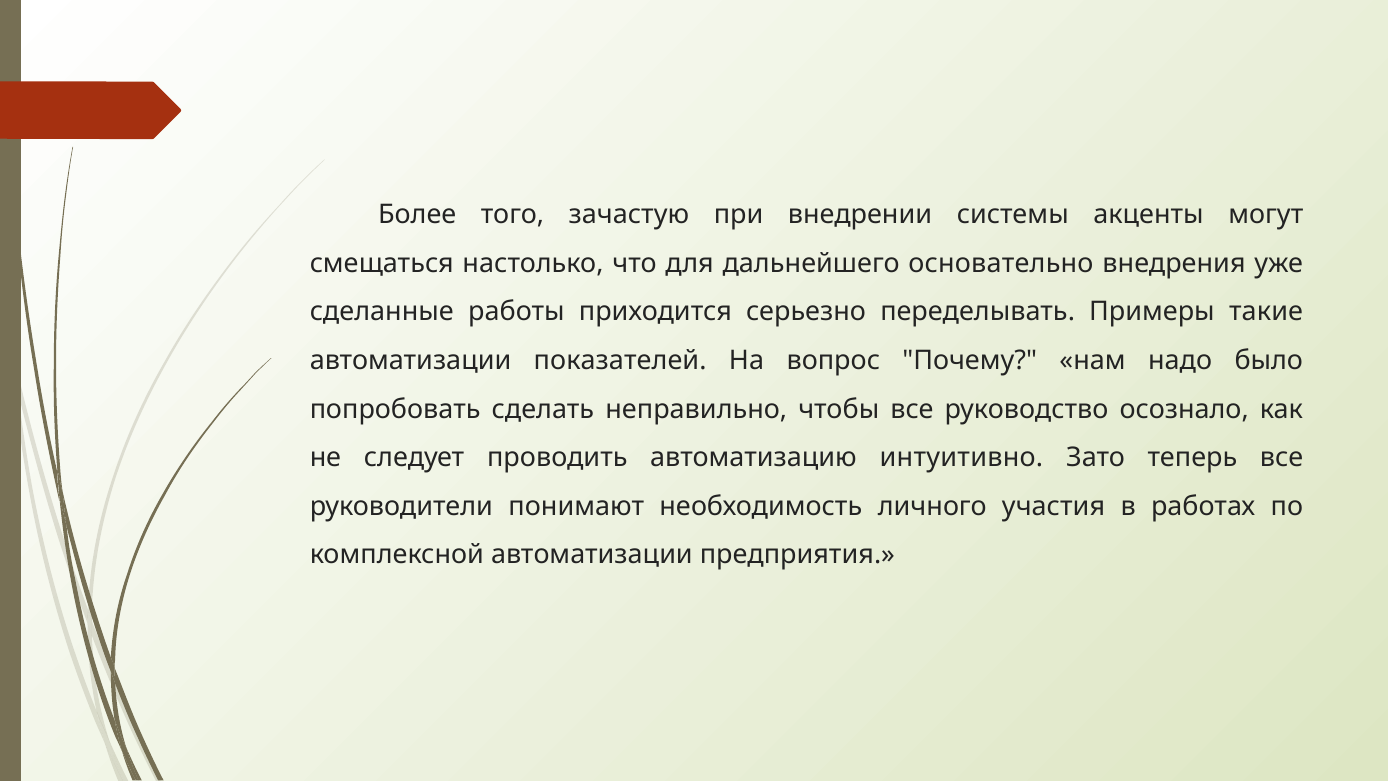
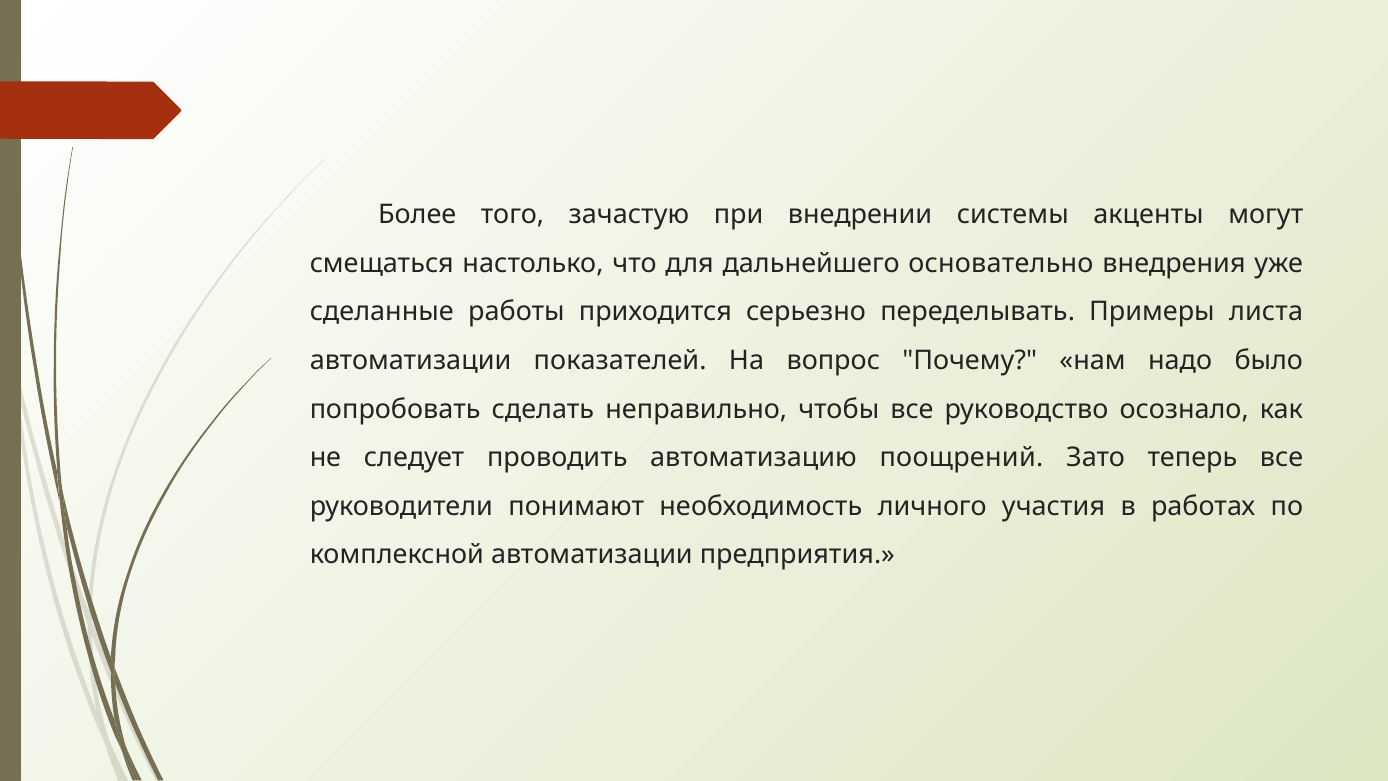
такие: такие -> листа
интуитивно: интуитивно -> поощрений
